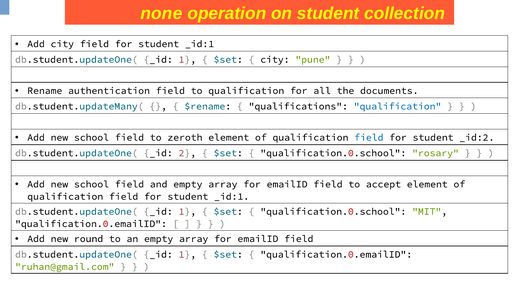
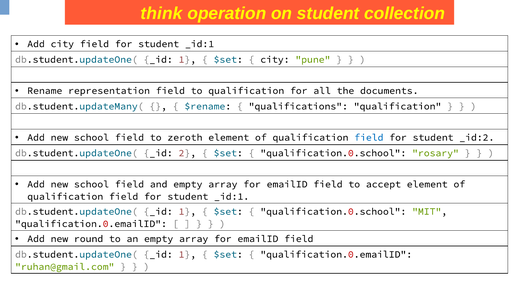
none: none -> think
authentication: authentication -> representation
qualification at (398, 106) colour: blue -> black
